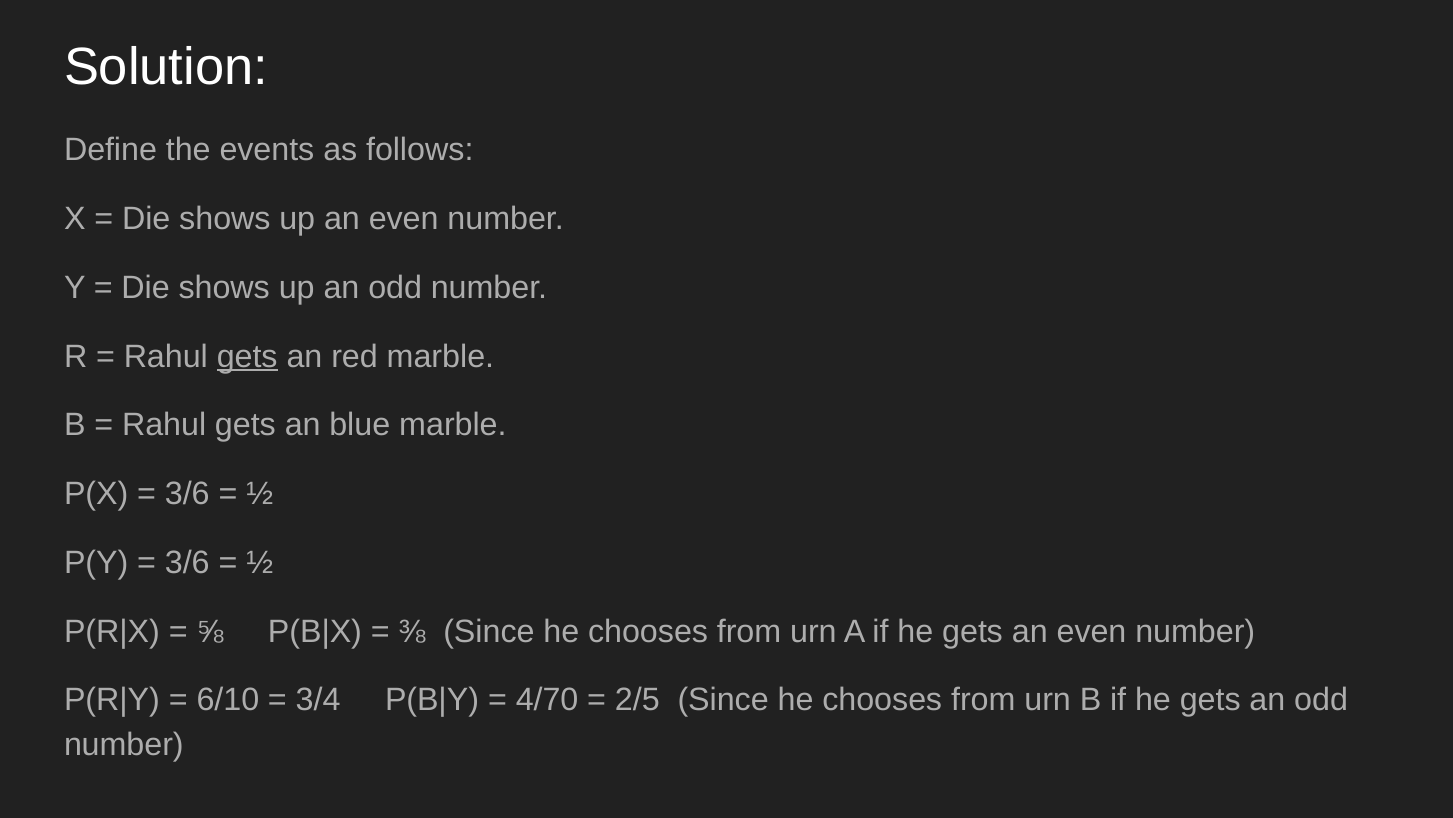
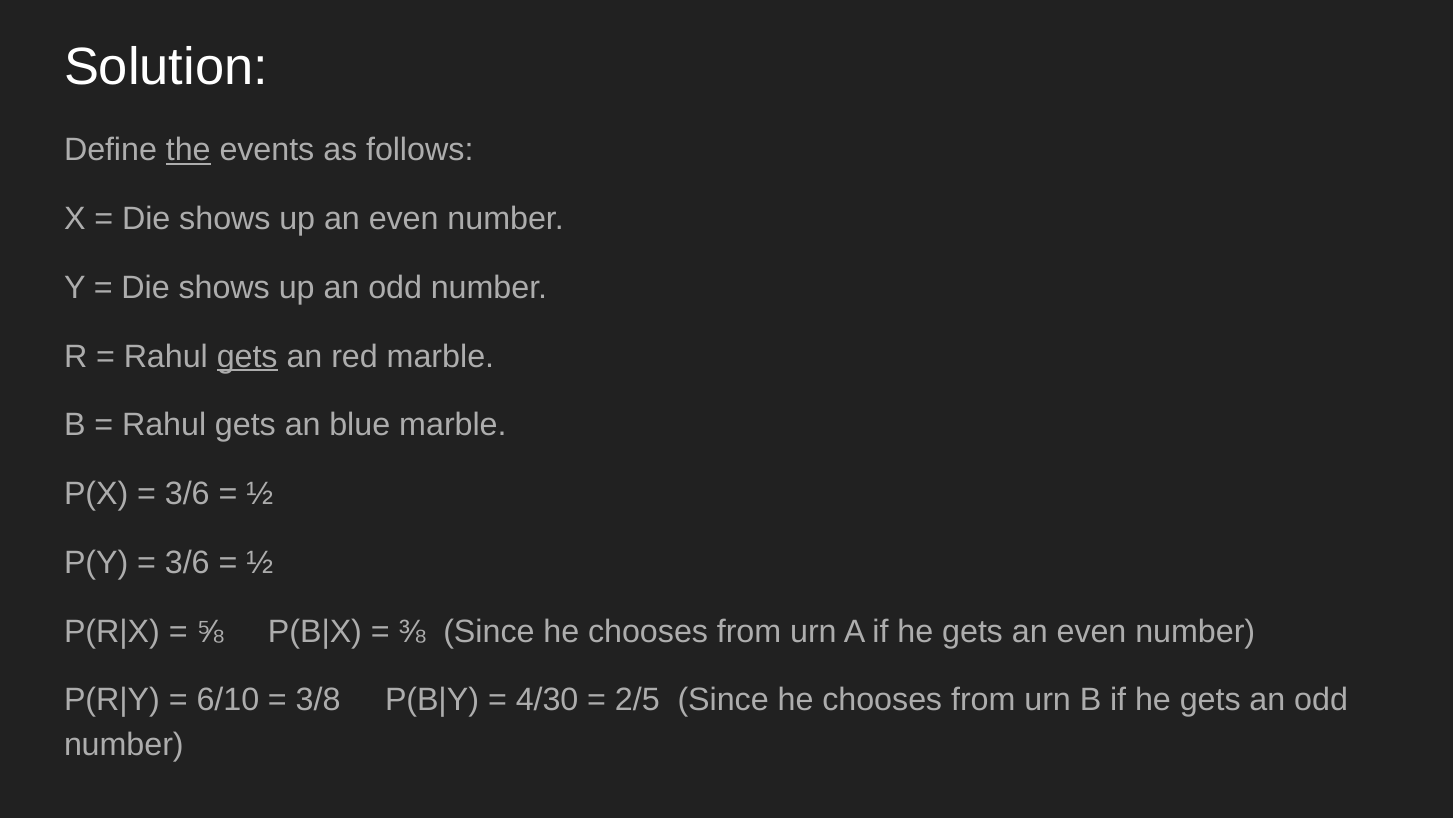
the underline: none -> present
3/4: 3/4 -> 3/8
4/70: 4/70 -> 4/30
